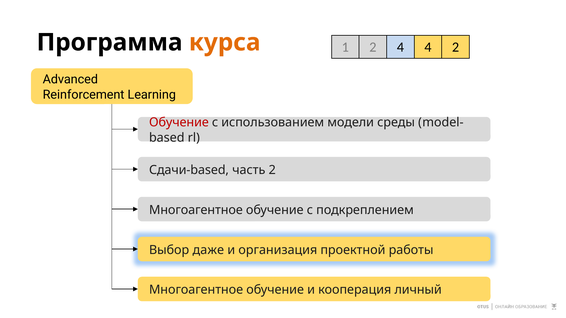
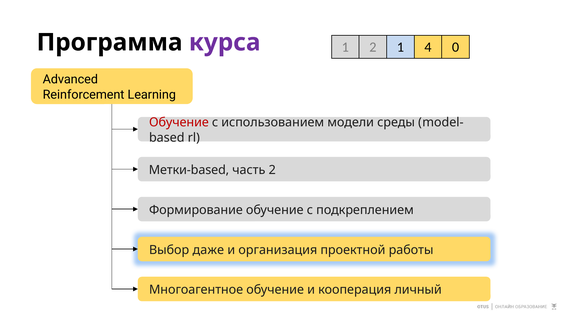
курса colour: orange -> purple
2 4: 4 -> 1
4 2: 2 -> 0
Сдачи-based: Сдачи-based -> Метки-based
Многоагентное at (196, 210): Многоагентное -> Формирование
